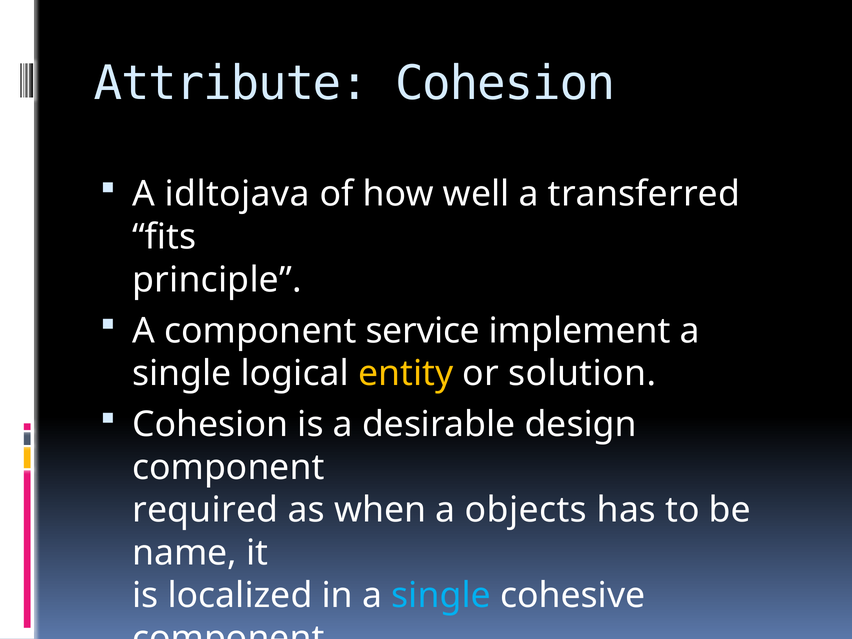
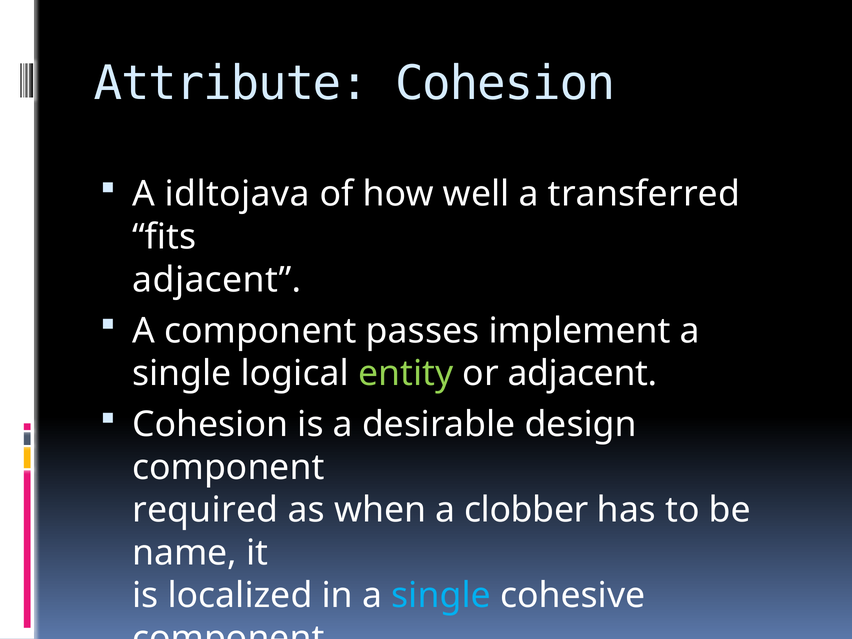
principle at (217, 280): principle -> adjacent
service: service -> passes
entity colour: yellow -> light green
or solution: solution -> adjacent
objects: objects -> clobber
